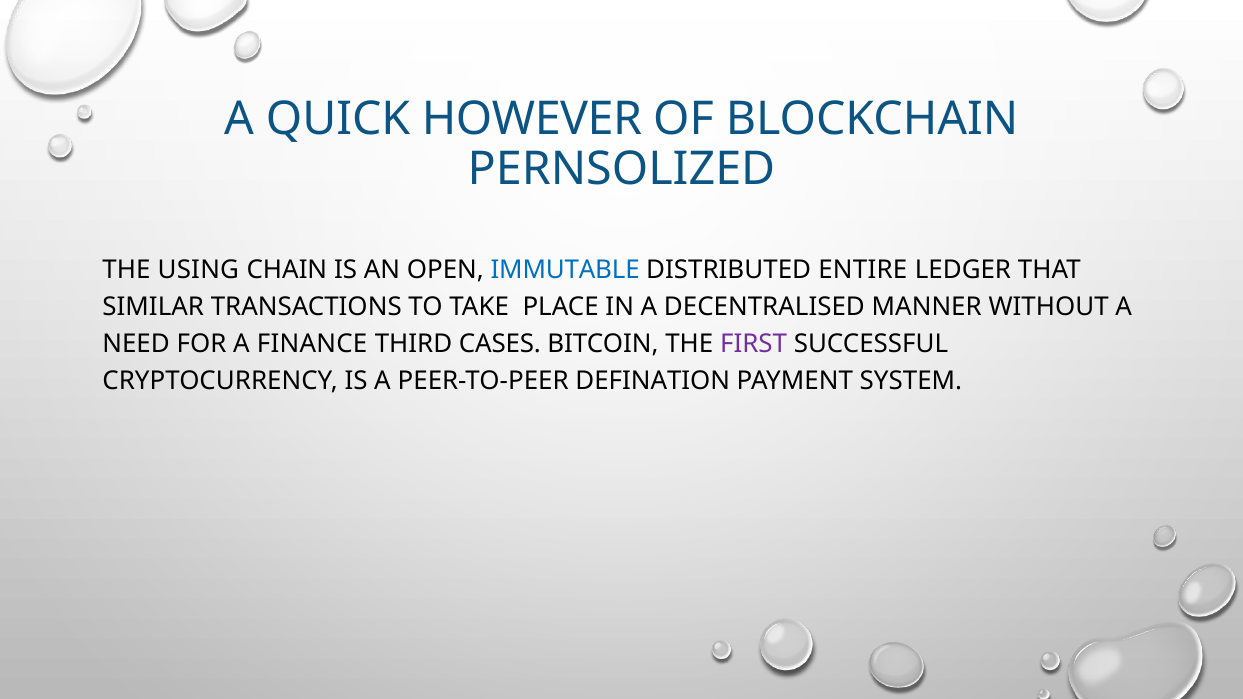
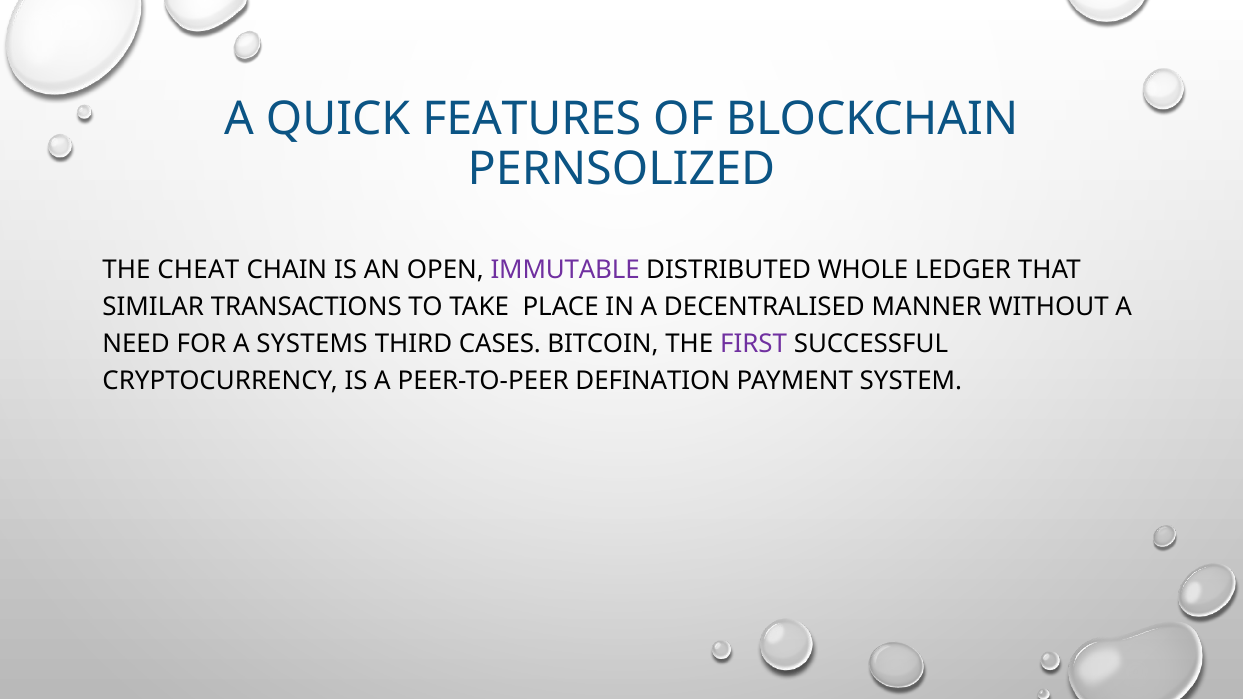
HOWEVER: HOWEVER -> FEATURES
USING: USING -> CHEAT
IMMUTABLE colour: blue -> purple
ENTIRE: ENTIRE -> WHOLE
FINANCE: FINANCE -> SYSTEMS
